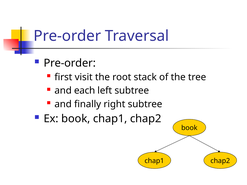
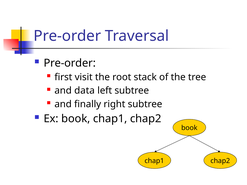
each: each -> data
